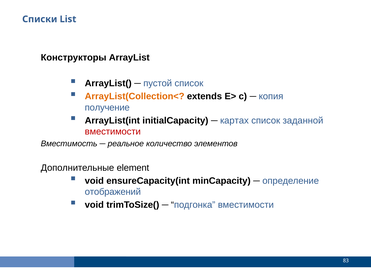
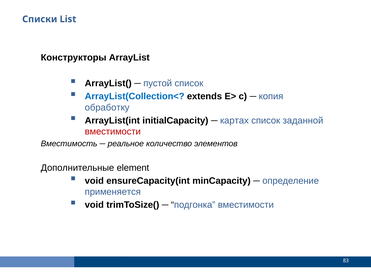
ArrayList(Collection< colour: orange -> blue
получение: получение -> обработку
отображений: отображений -> применяется
